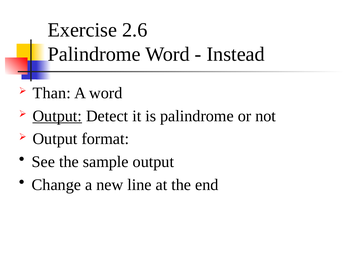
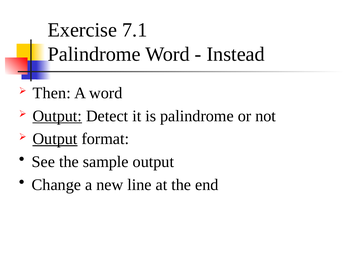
2.6: 2.6 -> 7.1
Than: Than -> Then
Output at (55, 139) underline: none -> present
